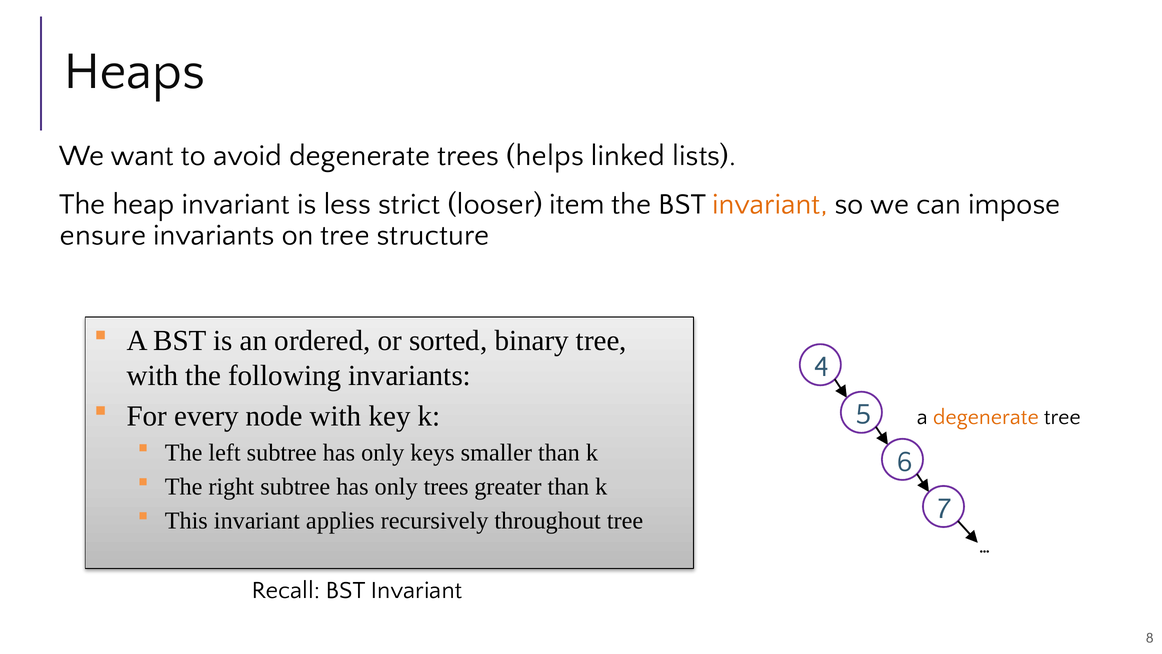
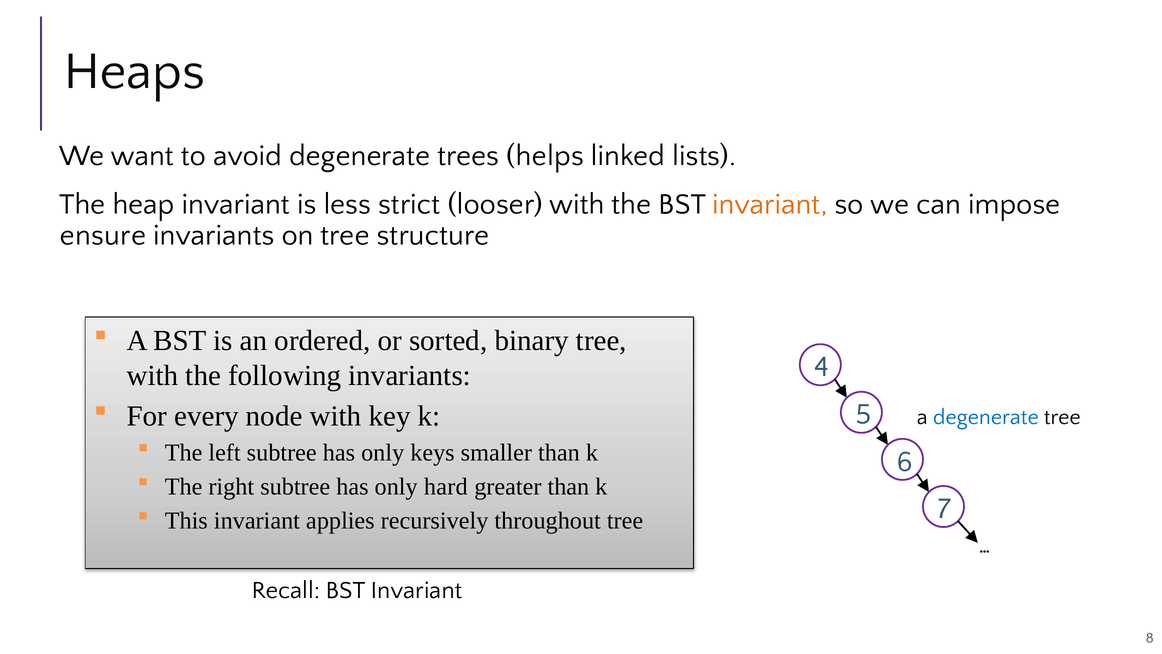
looser item: item -> with
degenerate at (986, 417) colour: orange -> blue
only trees: trees -> hard
